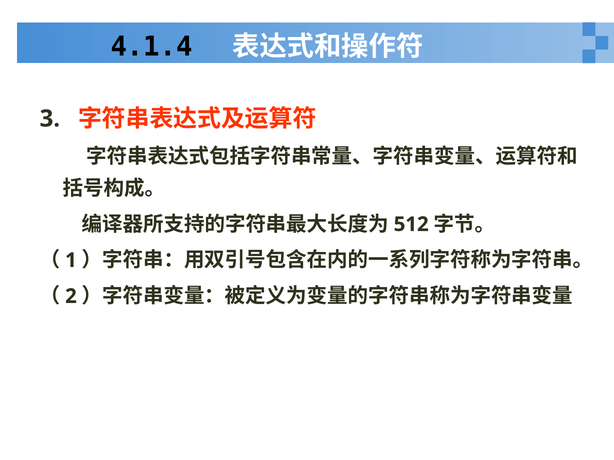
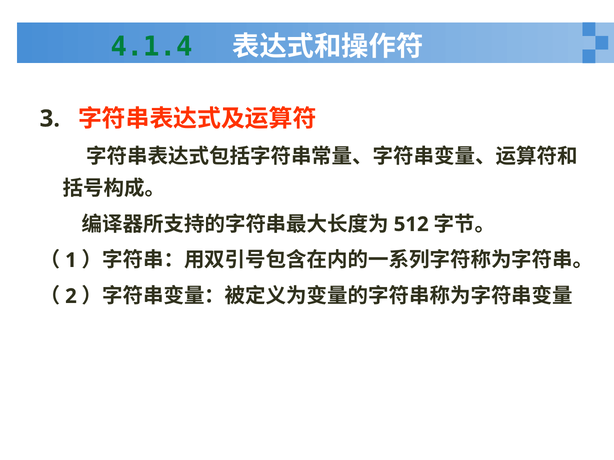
4.1.4 colour: black -> green
